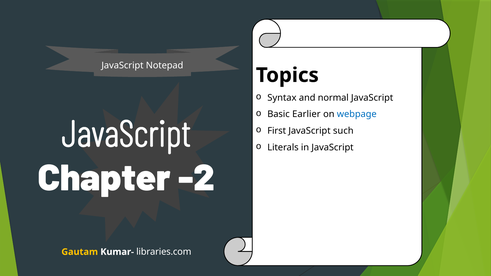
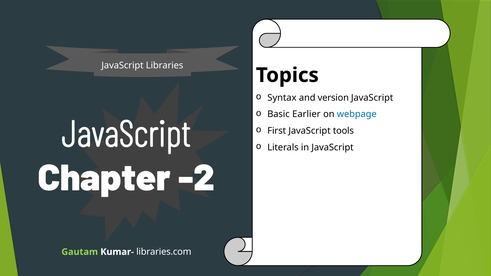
Notepad: Notepad -> Libraries
normal: normal -> version
such: such -> tools
Gautam colour: yellow -> light green
